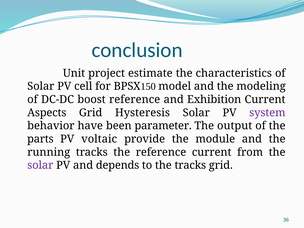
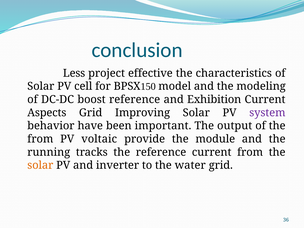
Unit: Unit -> Less
estimate: estimate -> effective
Hysteresis: Hysteresis -> Improving
parameter: parameter -> important
parts at (40, 139): parts -> from
solar at (40, 165) colour: purple -> orange
depends: depends -> inverter
the tracks: tracks -> water
